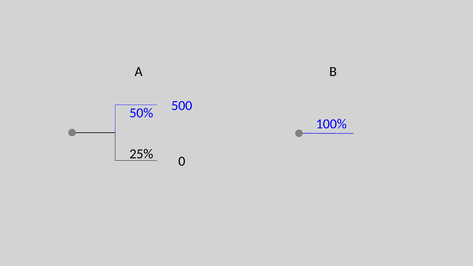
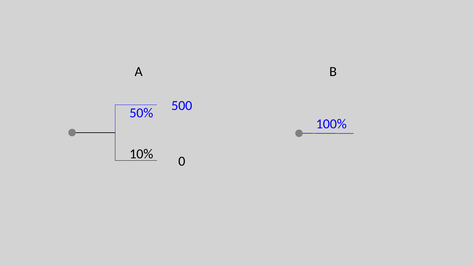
25%: 25% -> 10%
